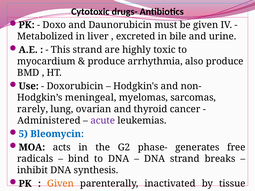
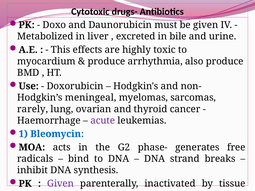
This strand: strand -> effects
Administered: Administered -> Haemorrhage
5: 5 -> 1
Given at (61, 184) colour: orange -> purple
